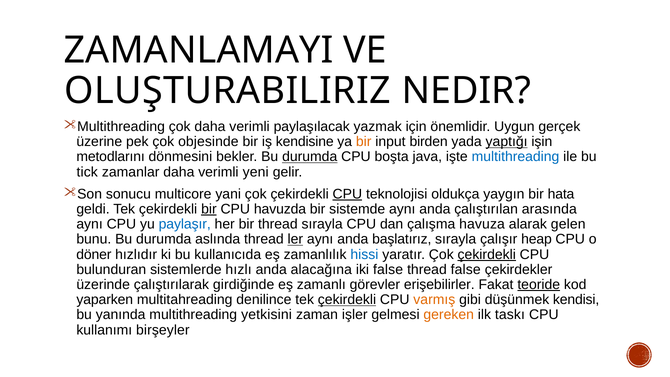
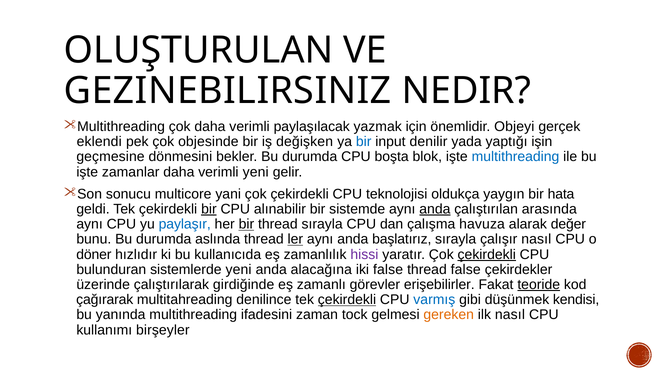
ZAMANLAMAYI: ZAMANLAMAYI -> OLUŞTURULAN
OLUŞTURABILIRIZ: OLUŞTURABILIRIZ -> GEZINEBILIRSINIZ
Uygun: Uygun -> Objeyi
üzerine: üzerine -> eklendi
kendisine: kendisine -> değişken
bir at (364, 142) colour: orange -> blue
birden: birden -> denilir
yaptığı underline: present -> none
metodlarını: metodlarını -> geçmesine
durumda at (310, 157) underline: present -> none
java: java -> blok
tick at (87, 172): tick -> işte
CPU at (347, 194) underline: present -> none
havuzda: havuzda -> alınabilir
anda at (435, 209) underline: none -> present
bir at (246, 224) underline: none -> present
gelen: gelen -> değer
çalışır heap: heap -> nasıl
hissi colour: blue -> purple
sistemlerde hızlı: hızlı -> yeni
yaparken: yaparken -> çağırarak
varmış colour: orange -> blue
yetkisini: yetkisini -> ifadesini
işler: işler -> tock
ilk taskı: taskı -> nasıl
